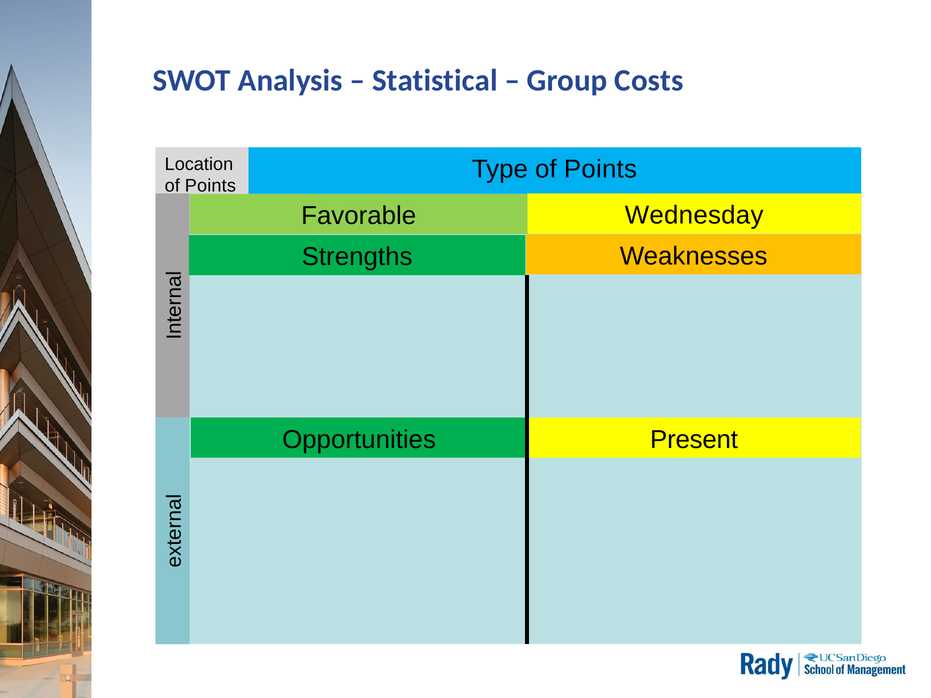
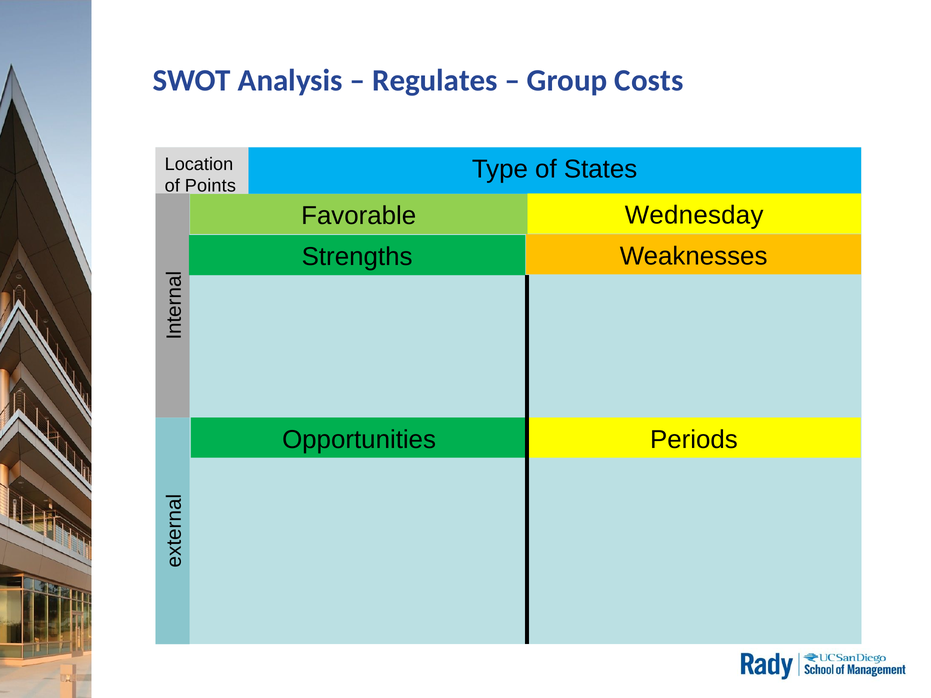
Statistical: Statistical -> Regulates
Type of Points: Points -> States
Present: Present -> Periods
